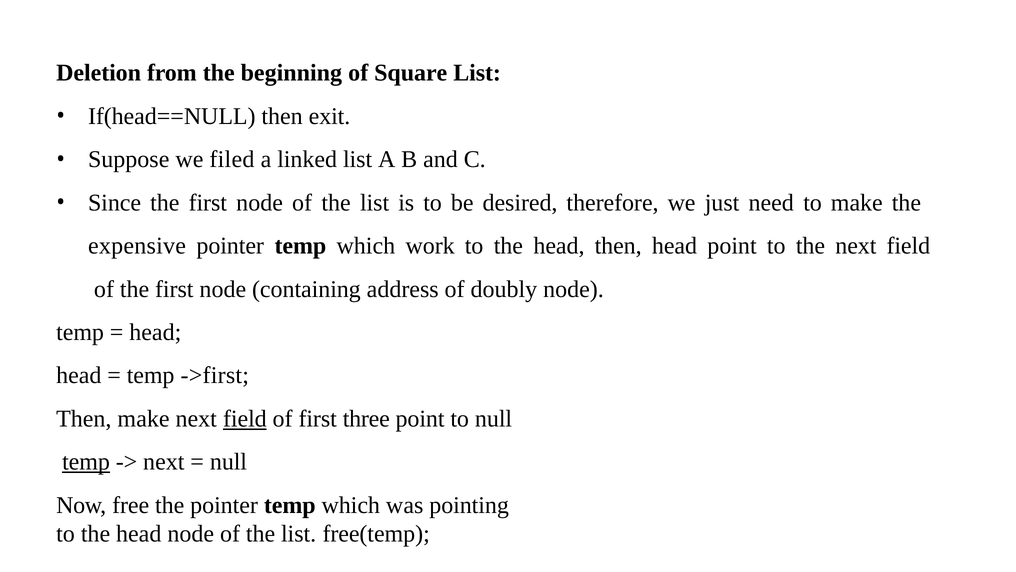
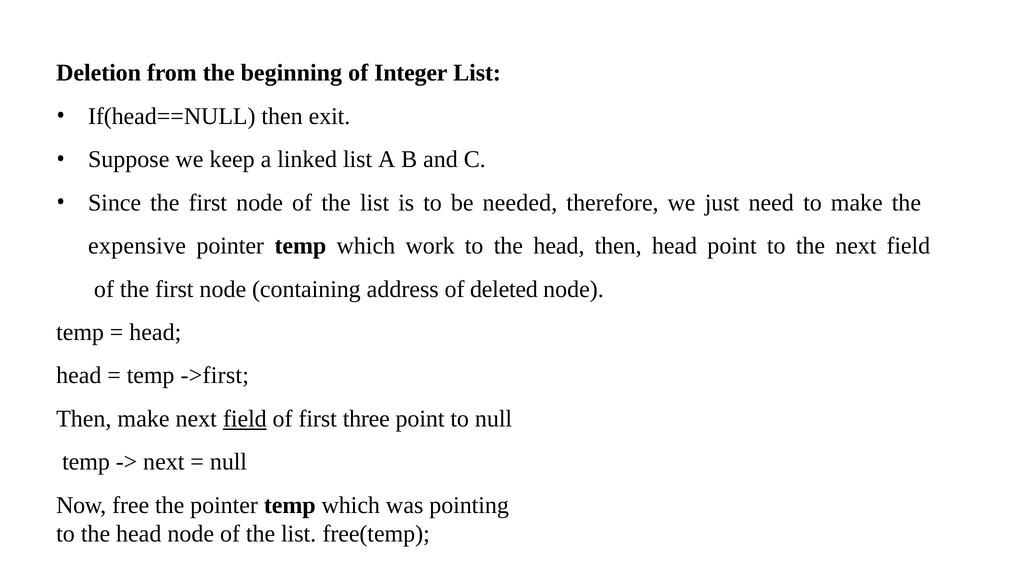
Square: Square -> Integer
filed: filed -> keep
desired: desired -> needed
doubly: doubly -> deleted
temp at (86, 462) underline: present -> none
